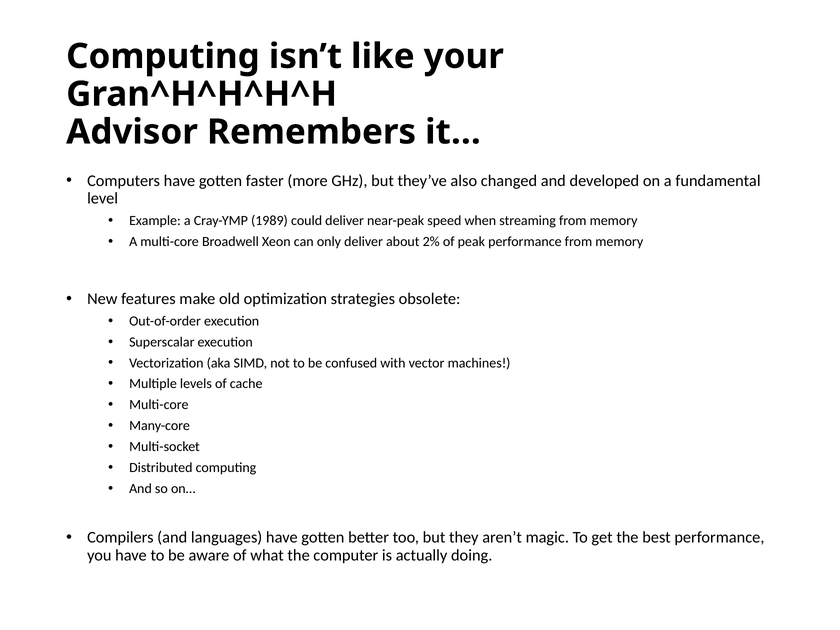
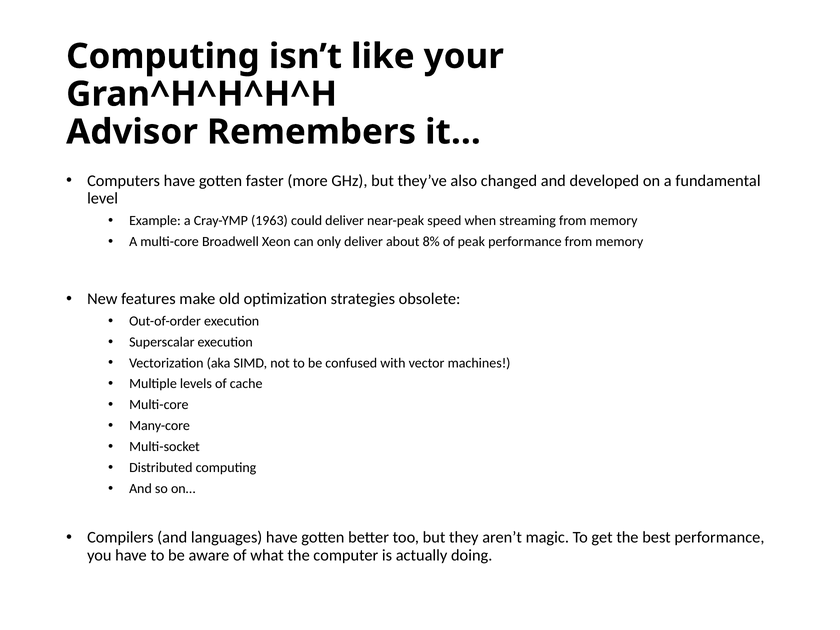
1989: 1989 -> 1963
2%: 2% -> 8%
